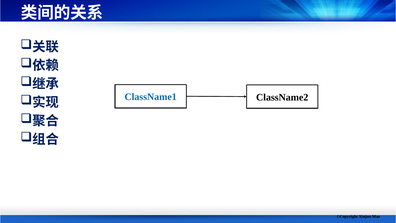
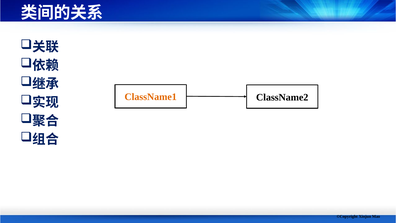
ClassName1 colour: blue -> orange
